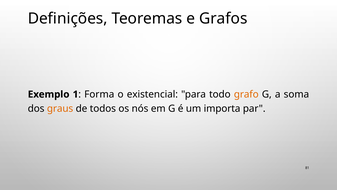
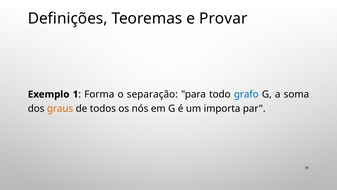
Grafos: Grafos -> Provar
existencial: existencial -> separação
grafo colour: orange -> blue
